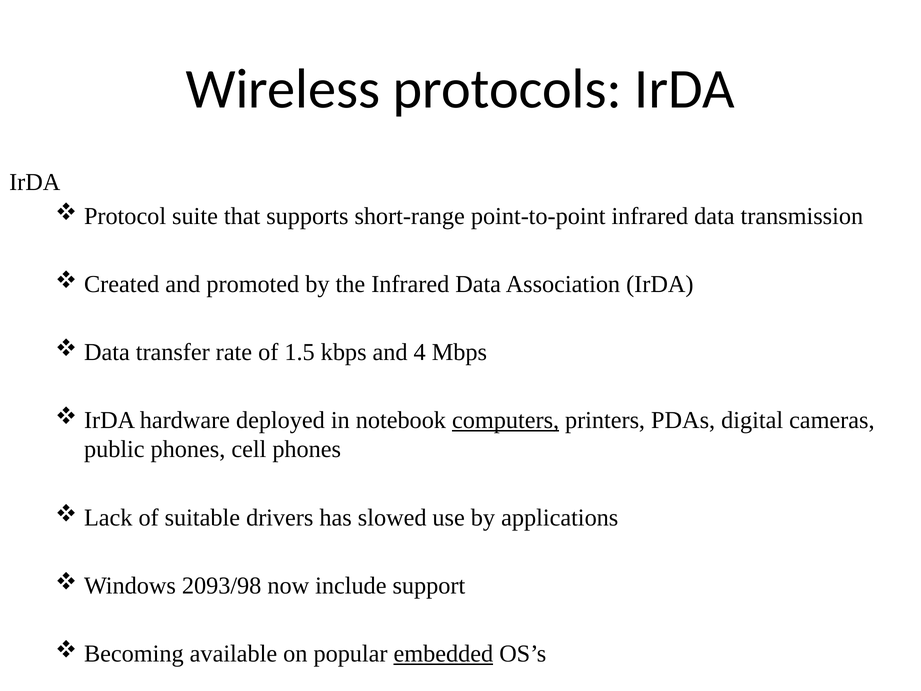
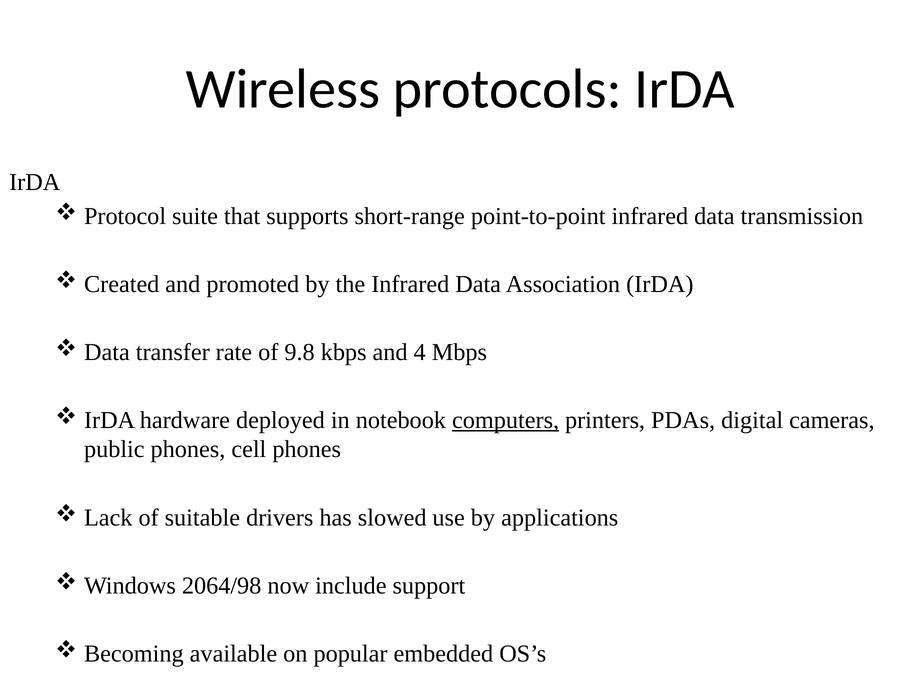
1.5: 1.5 -> 9.8
2093/98: 2093/98 -> 2064/98
embedded underline: present -> none
